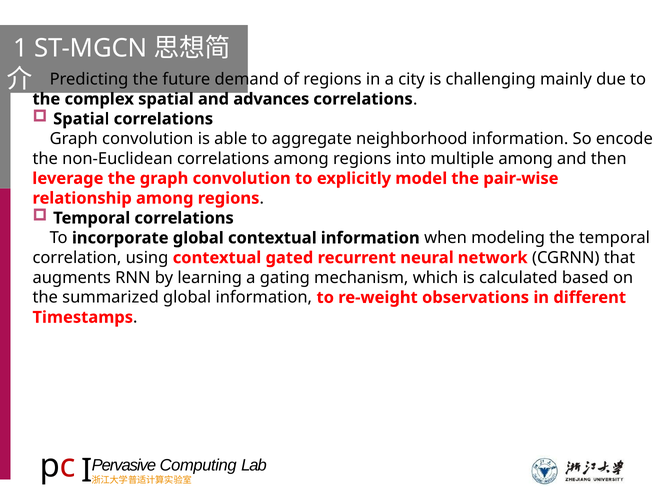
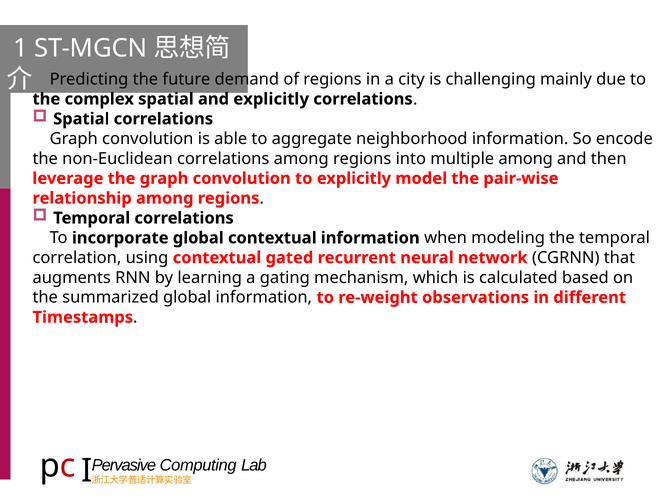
and advances: advances -> explicitly
